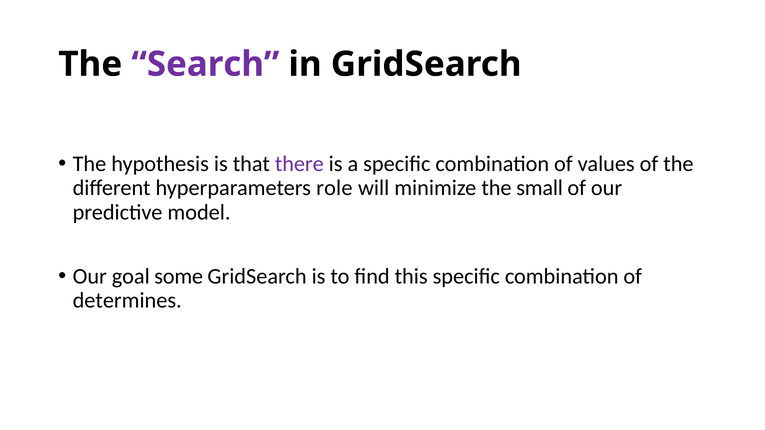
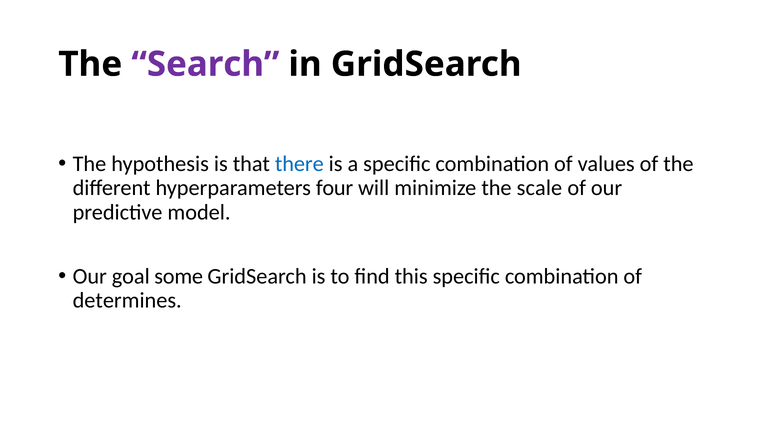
there colour: purple -> blue
role: role -> four
small: small -> scale
